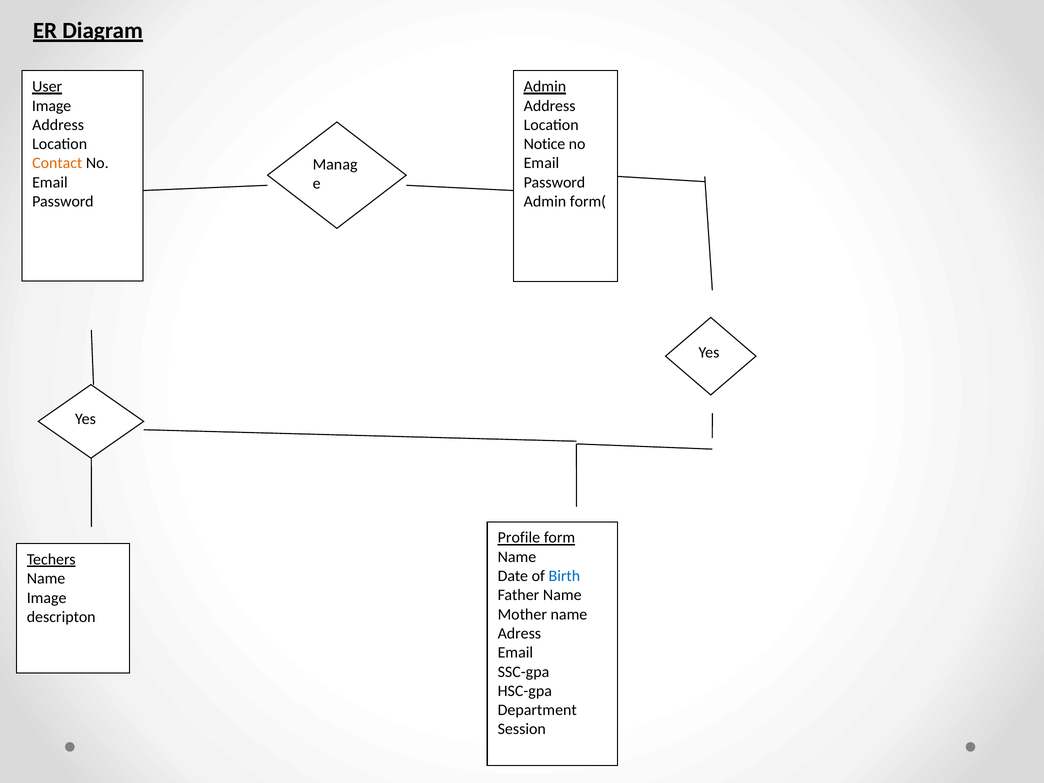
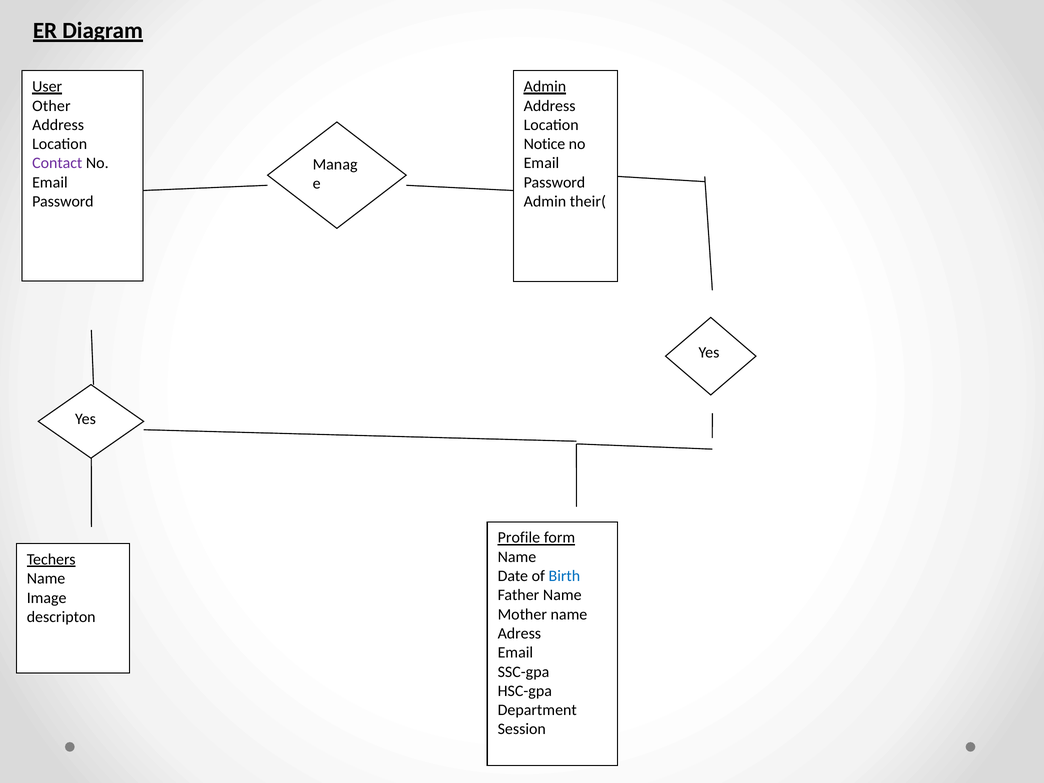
Image at (52, 106): Image -> Other
Contact colour: orange -> purple
form(: form( -> their(
